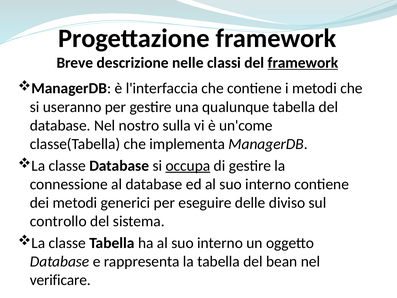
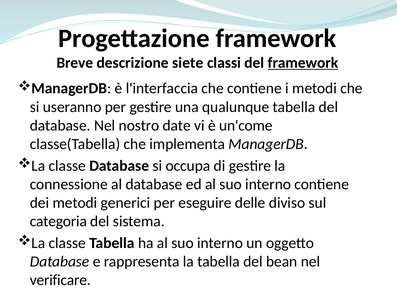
nelle: nelle -> siete
sulla: sulla -> date
occupa underline: present -> none
controllo: controllo -> categoria
